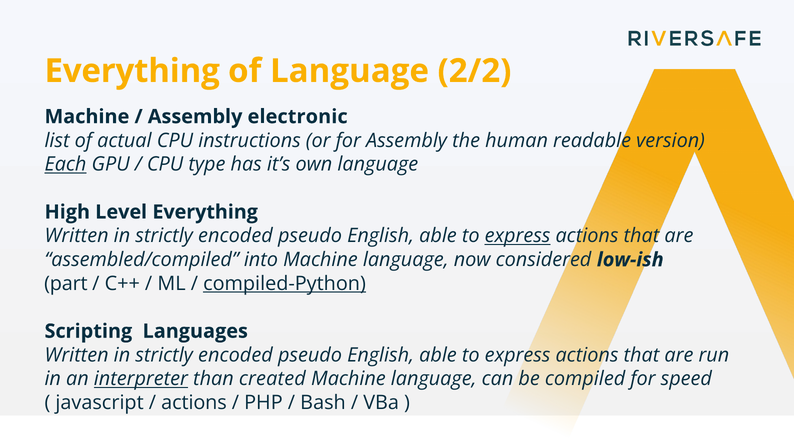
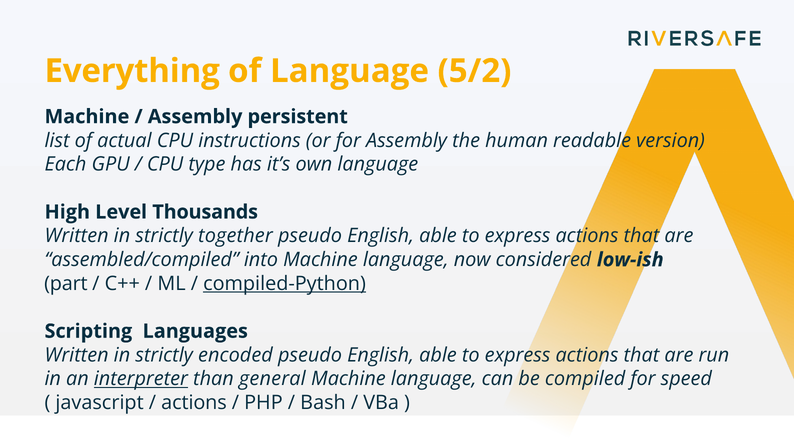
2/2: 2/2 -> 5/2
electronic: electronic -> persistent
Each underline: present -> none
Level Everything: Everything -> Thousands
encoded at (235, 236): encoded -> together
express at (518, 236) underline: present -> none
created: created -> general
